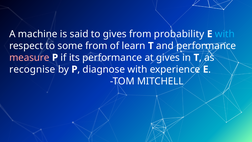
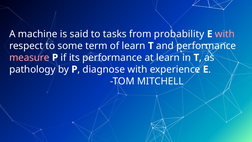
to gives: gives -> tasks
with at (225, 34) colour: light blue -> pink
some from: from -> term
at gives: gives -> learn
recognise: recognise -> pathology
